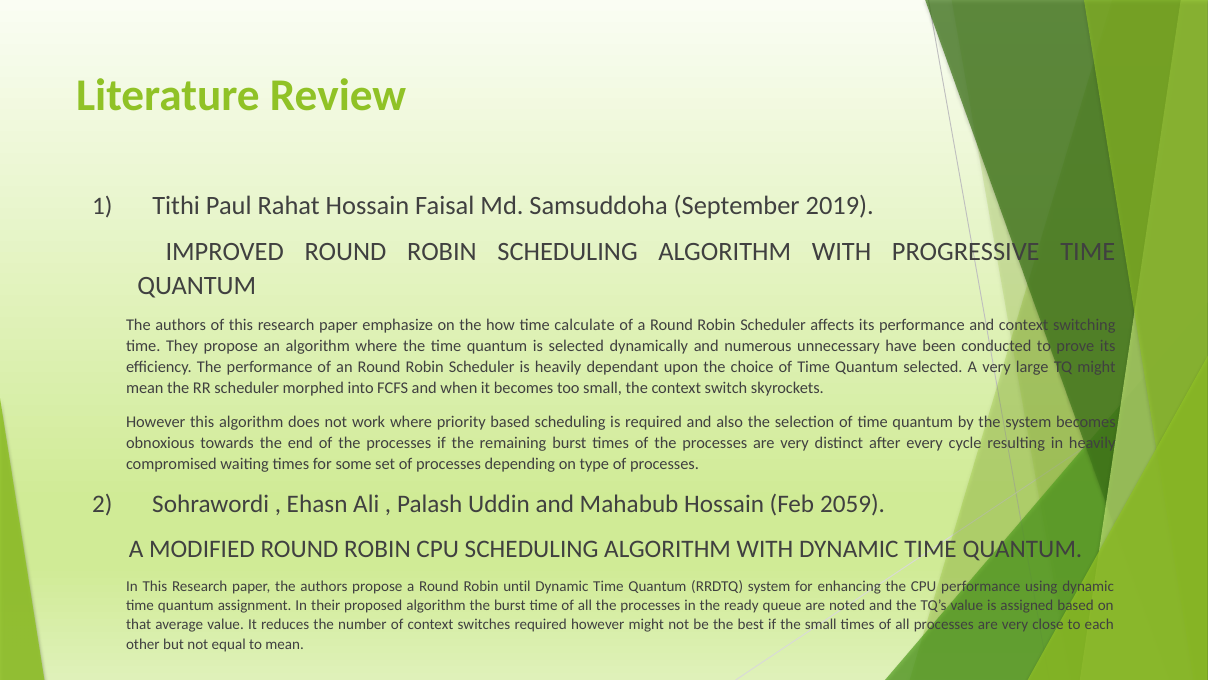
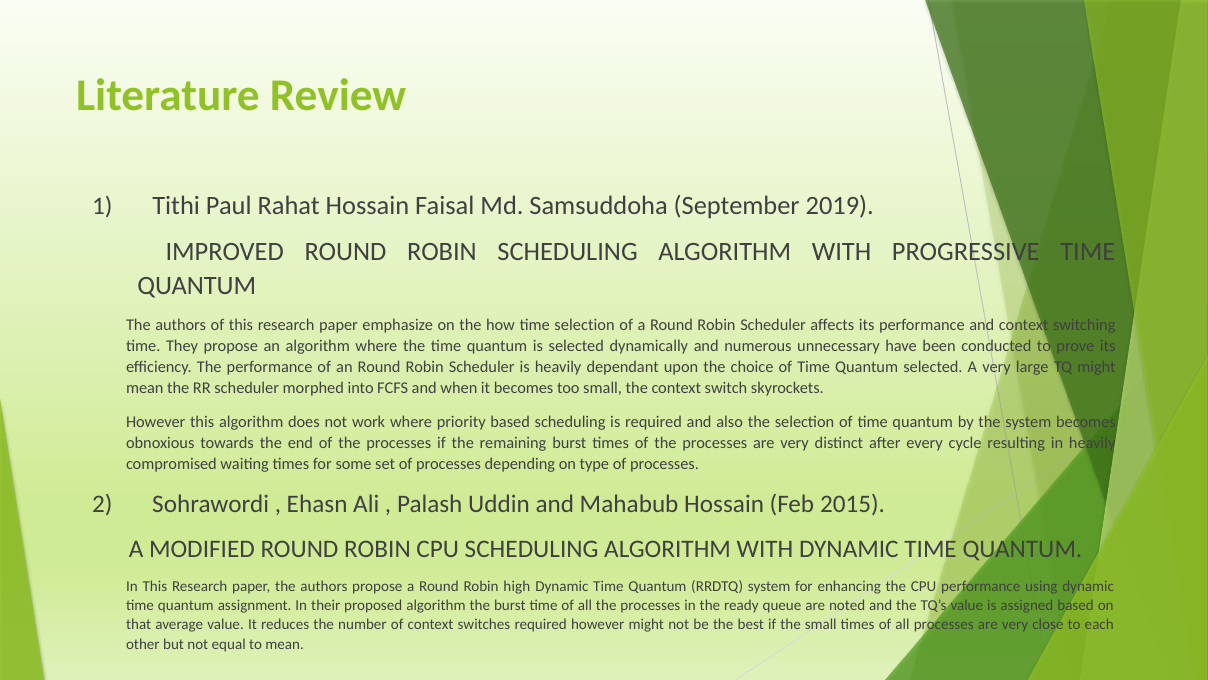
time calculate: calculate -> selection
2059: 2059 -> 2015
until: until -> high
